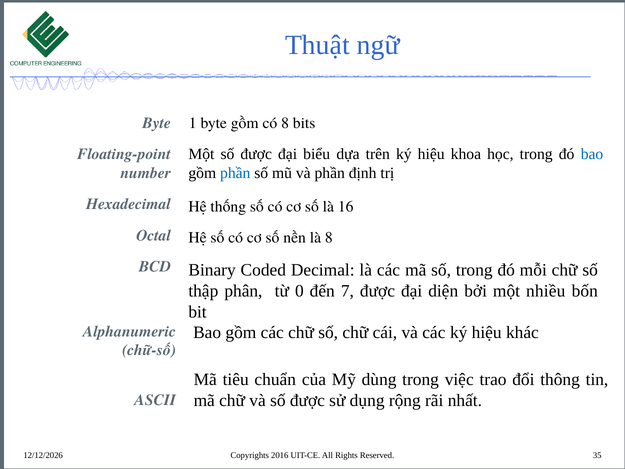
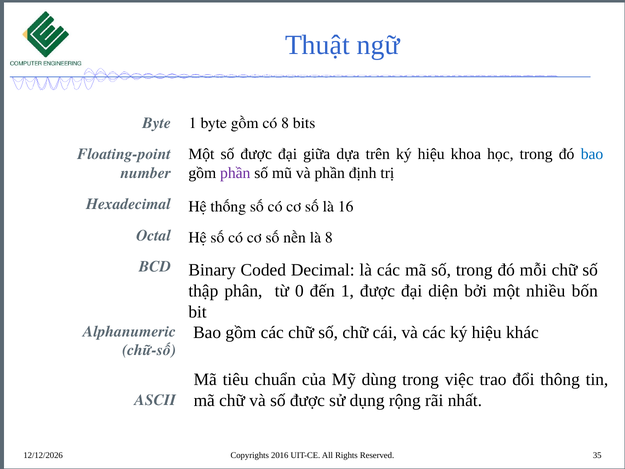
biểu: biểu -> giữa
phần at (235, 173) colour: blue -> purple
đến 7: 7 -> 1
